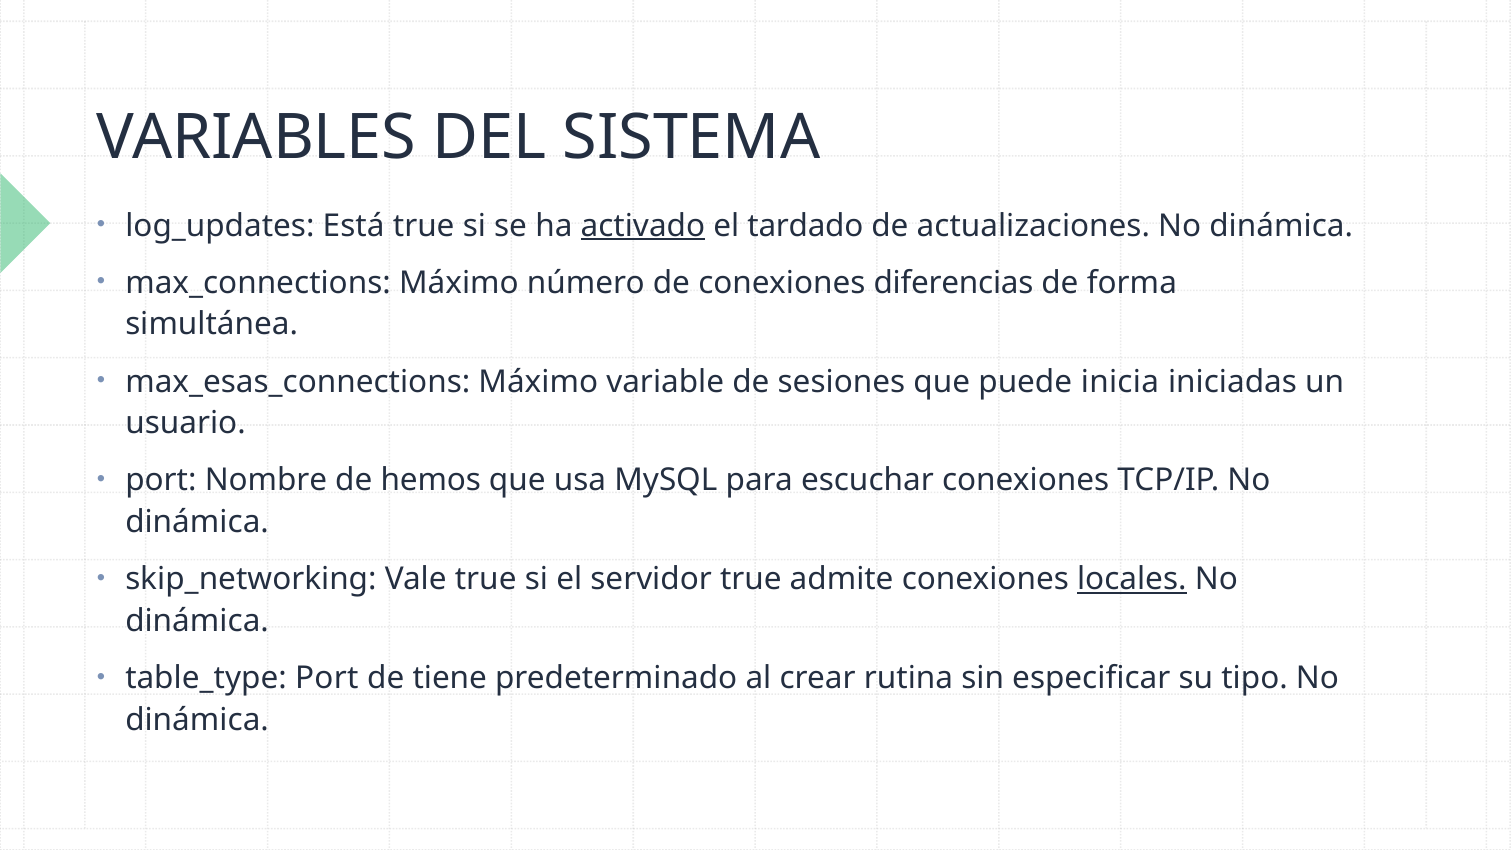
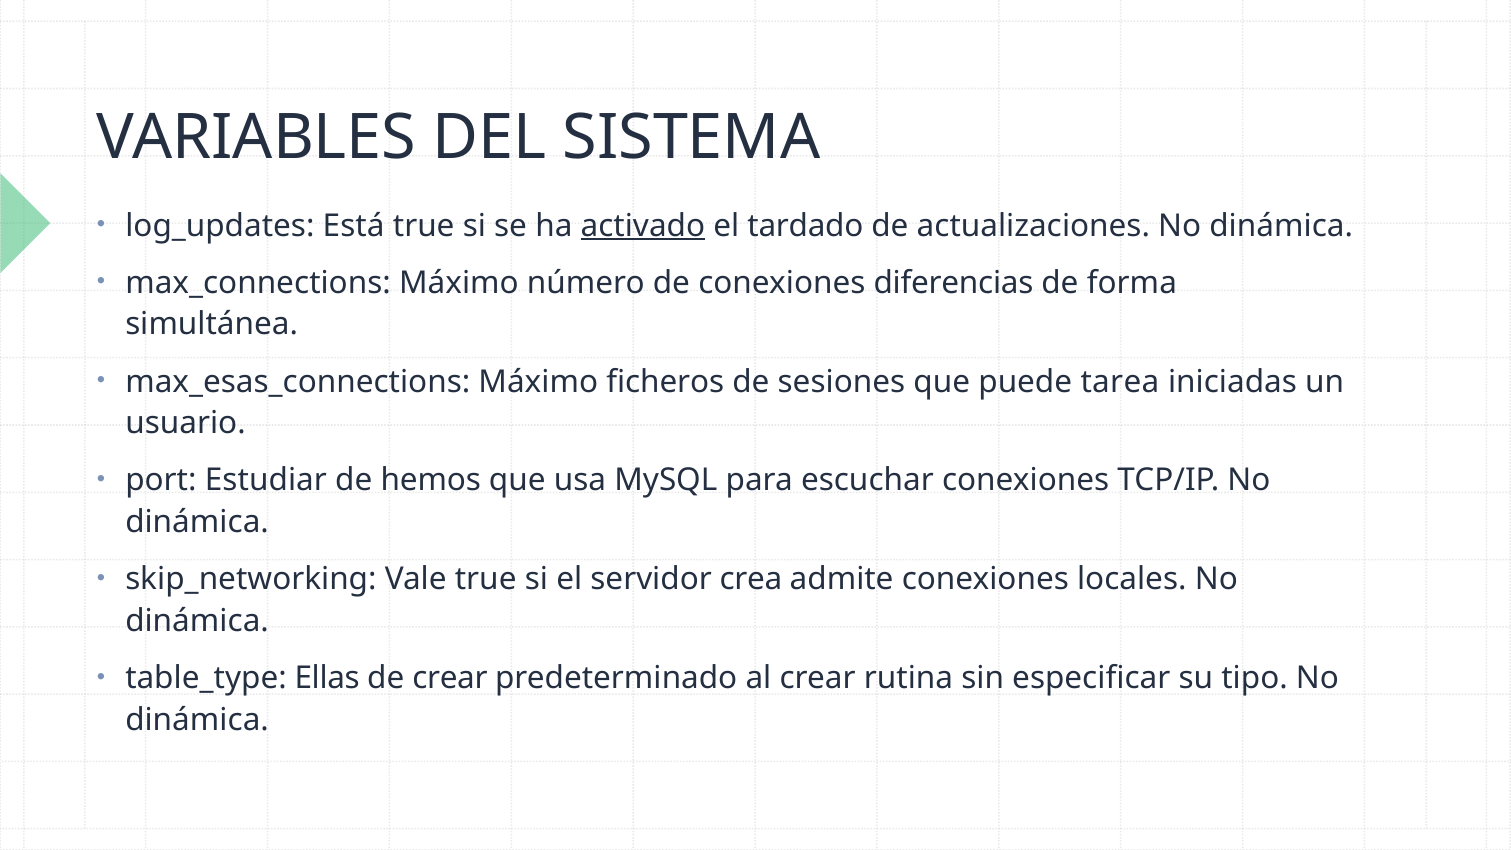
variable: variable -> ficheros
inicia: inicia -> tarea
Nombre: Nombre -> Estudiar
servidor true: true -> crea
locales underline: present -> none
table_type Port: Port -> Ellas
de tiene: tiene -> crear
